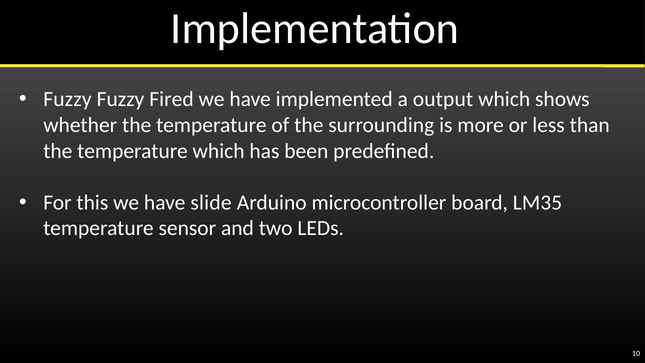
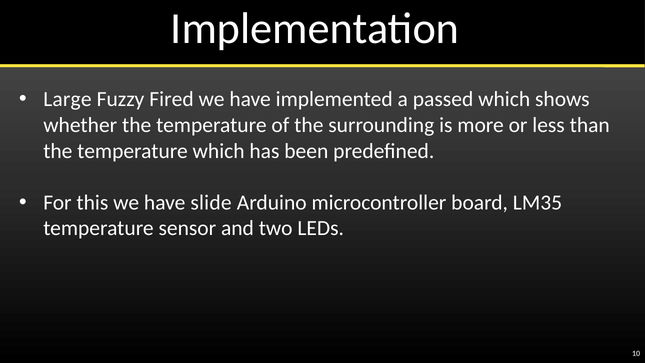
Fuzzy at (67, 99): Fuzzy -> Large
output: output -> passed
